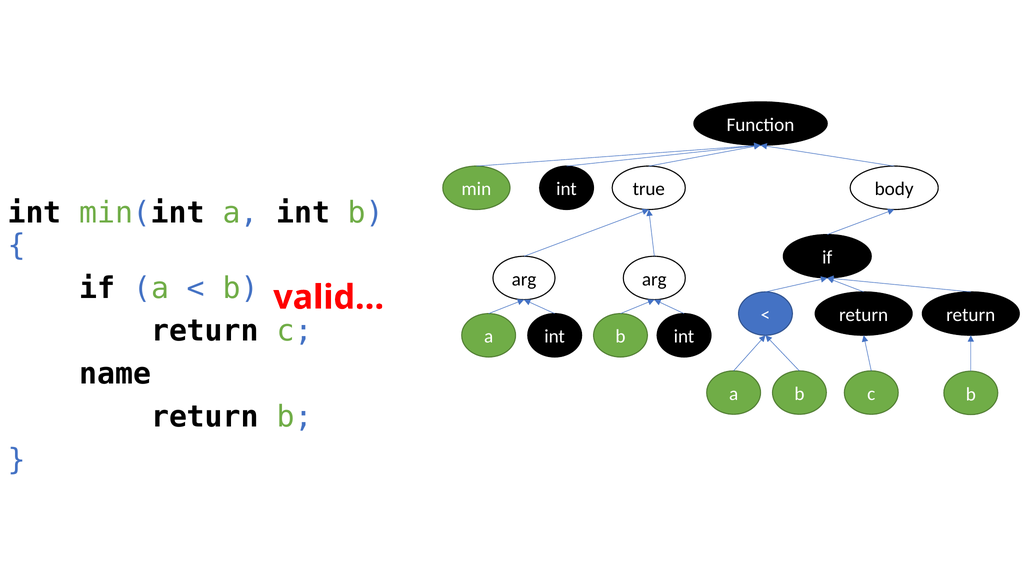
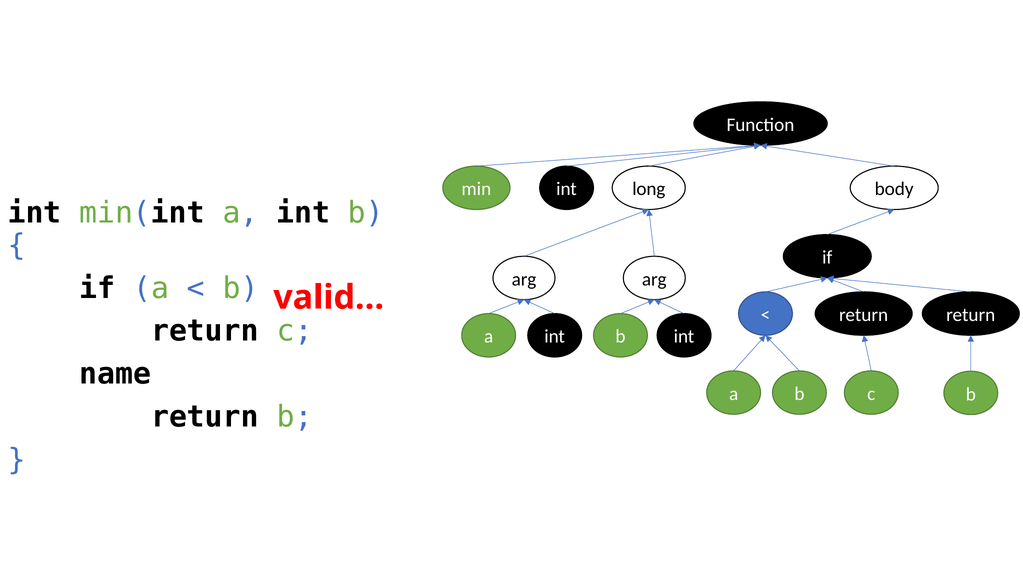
true: true -> long
